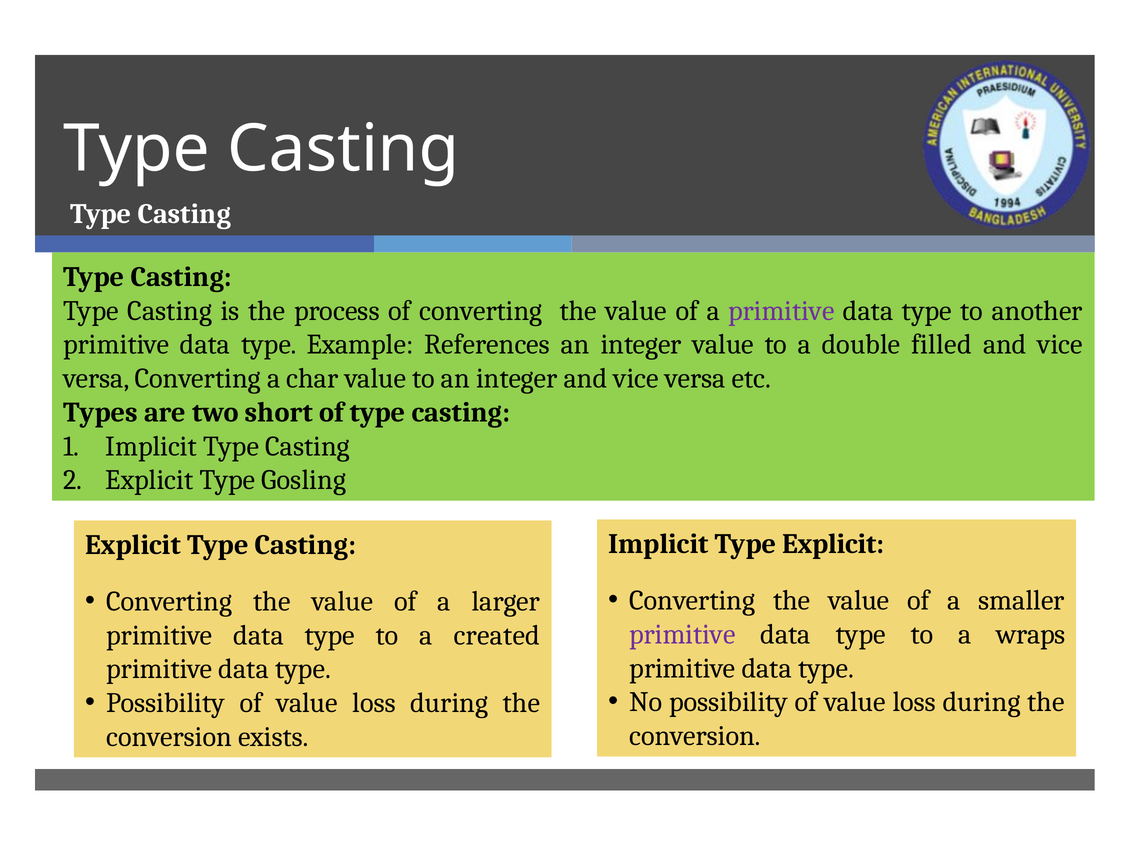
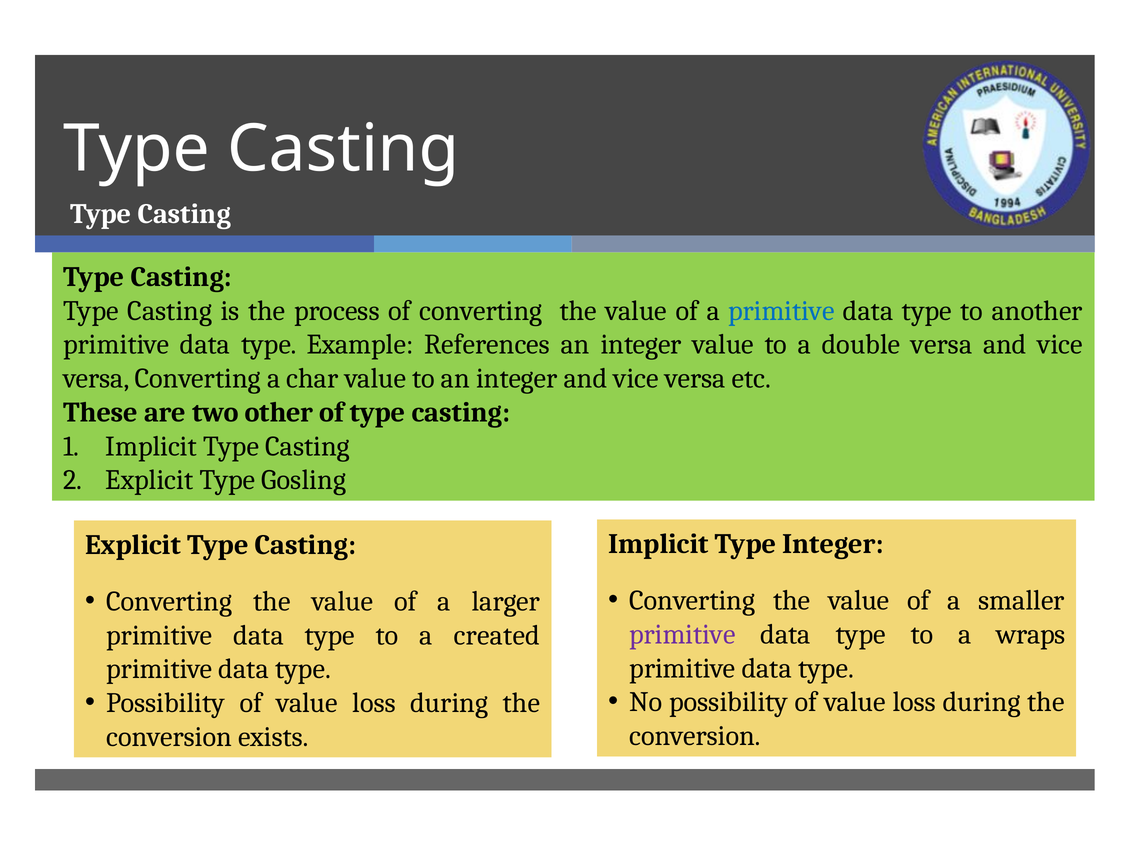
primitive at (781, 311) colour: purple -> blue
double filled: filled -> versa
Types: Types -> These
short: short -> other
Type Explicit: Explicit -> Integer
